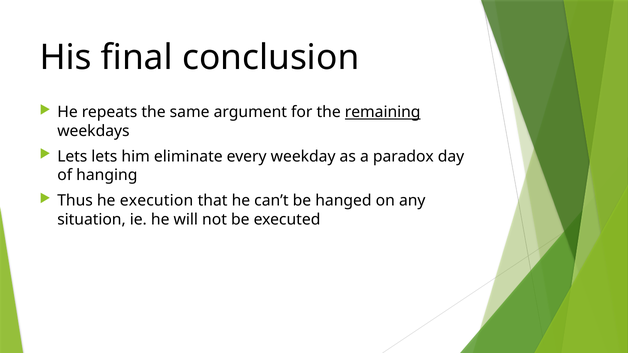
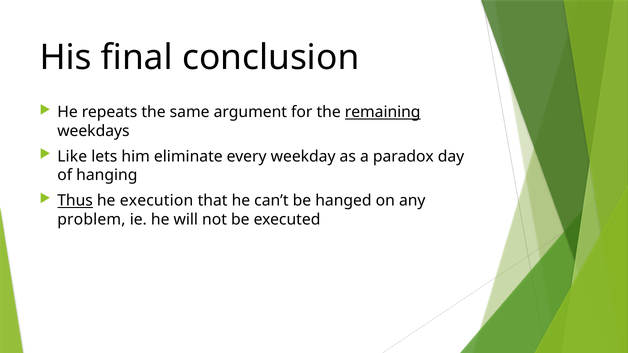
Lets at (72, 157): Lets -> Like
Thus underline: none -> present
situation: situation -> problem
